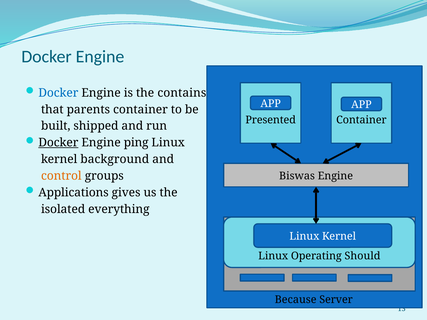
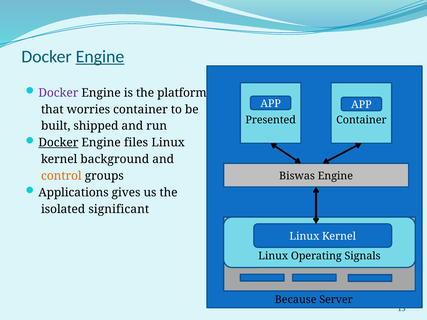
Engine at (100, 57) underline: none -> present
Docker at (58, 93) colour: blue -> purple
contains: contains -> platform
parents: parents -> worries
ping: ping -> files
everything: everything -> significant
Should: Should -> Signals
